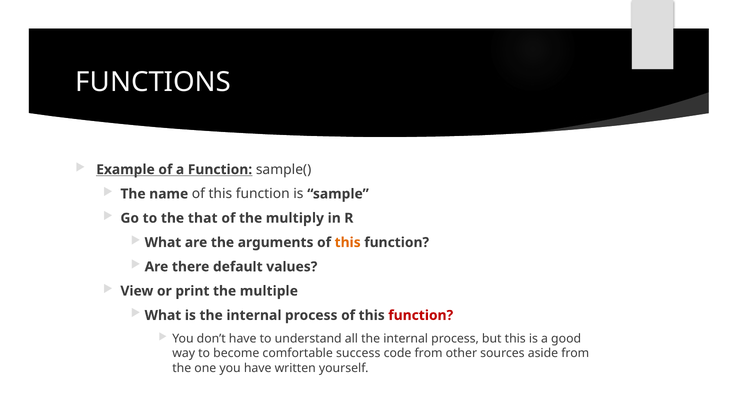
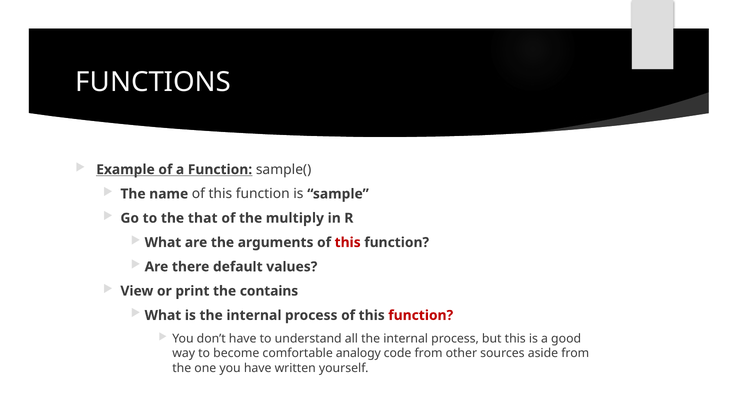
this at (348, 243) colour: orange -> red
multiple: multiple -> contains
success: success -> analogy
